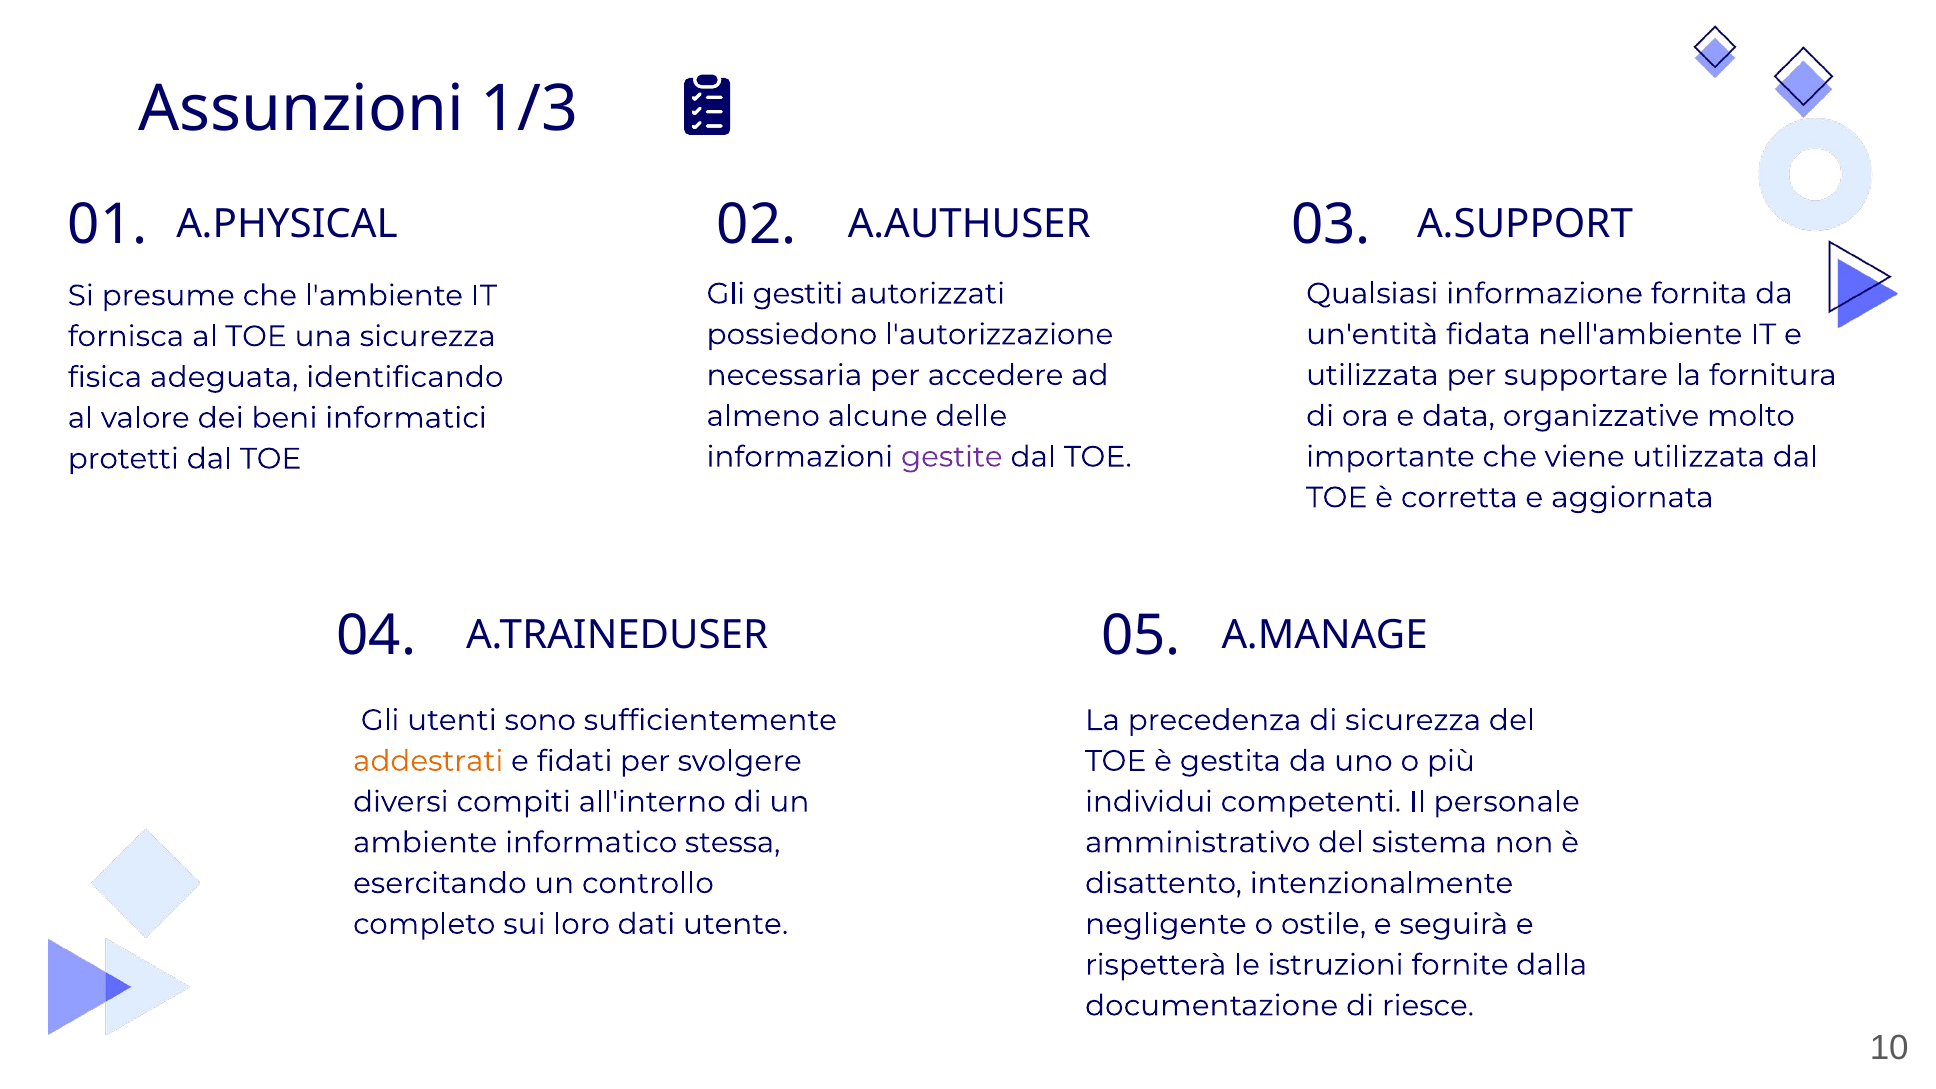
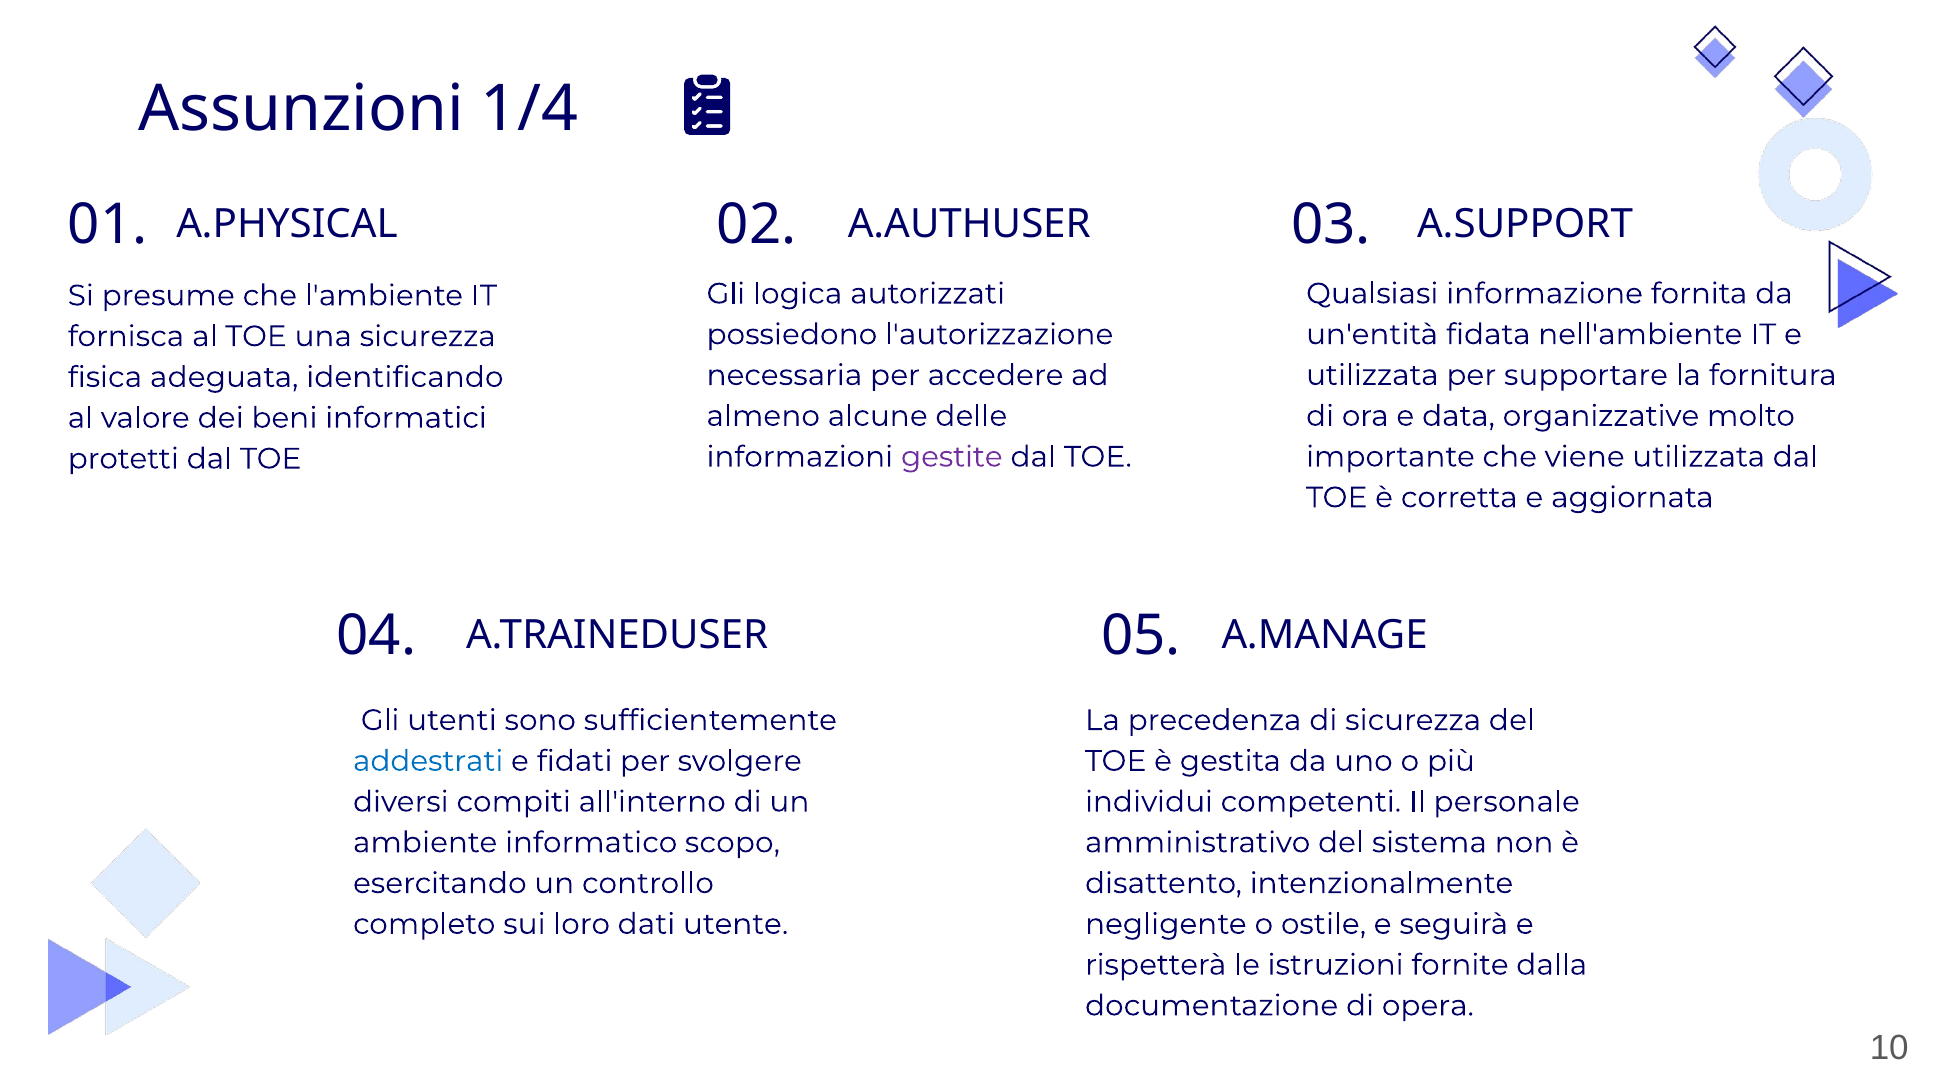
1/3: 1/3 -> 1/4
gestiti: gestiti -> logica
addestrati colour: orange -> blue
stessa: stessa -> scopo
riesce: riesce -> opera
